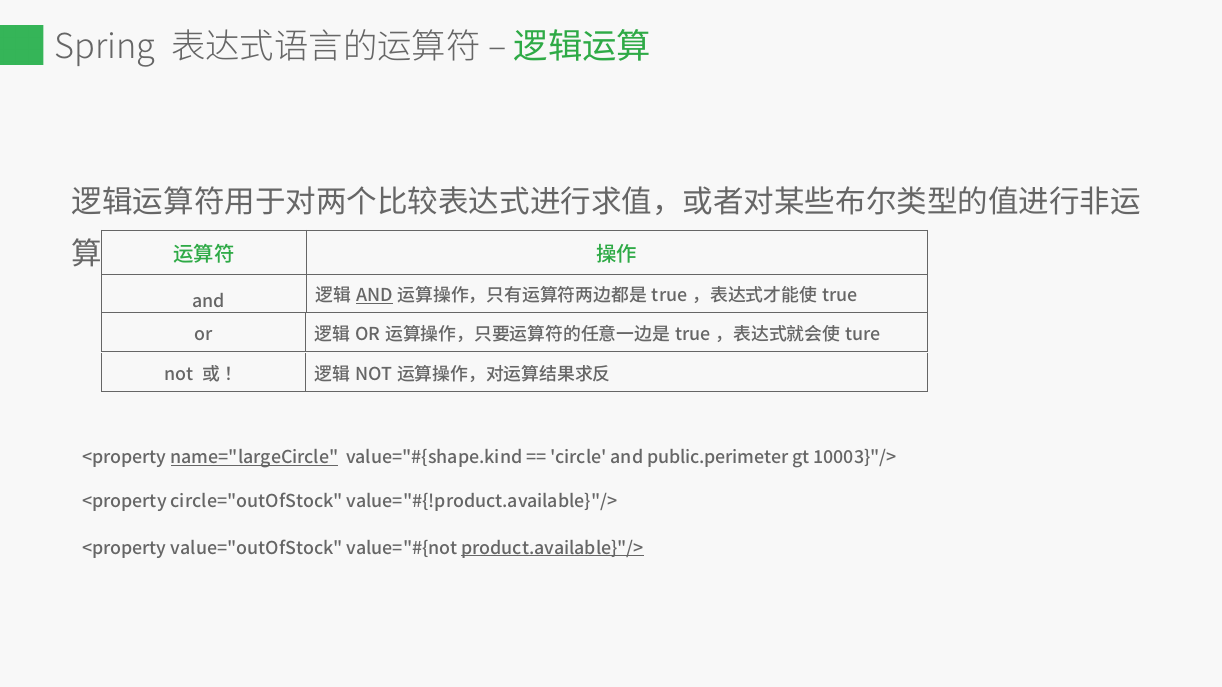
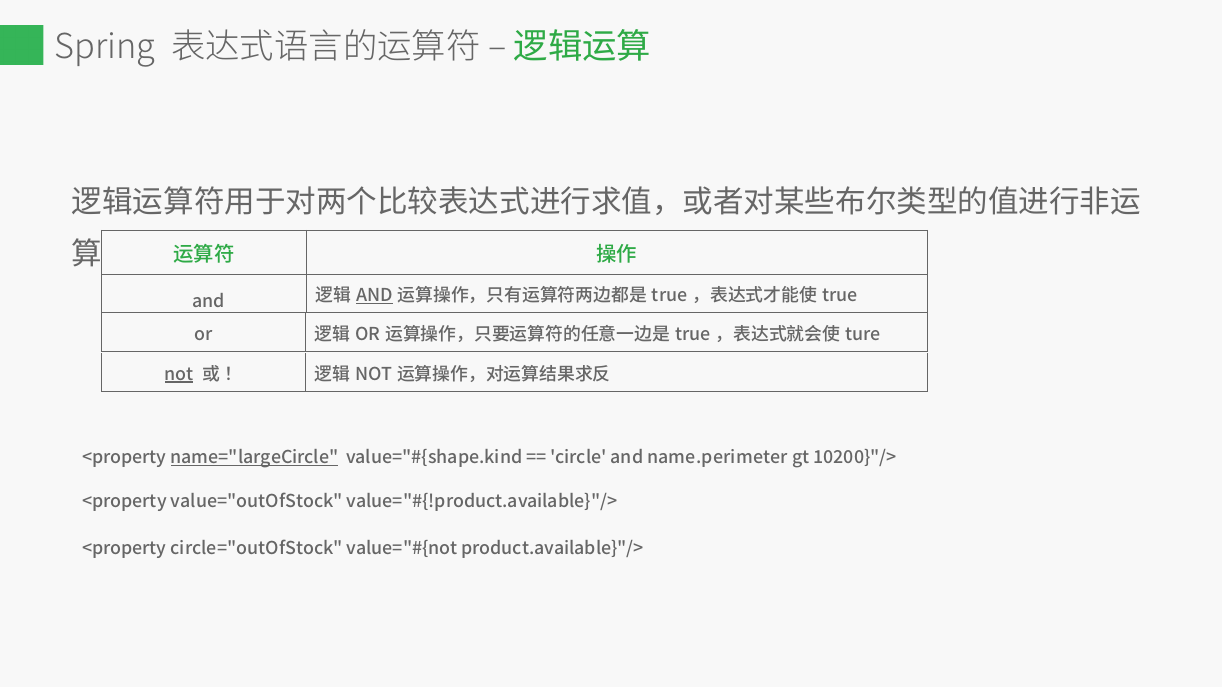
not at (179, 375) underline: none -> present
public.perimeter: public.perimeter -> name.perimeter
10003}"/>: 10003}"/> -> 10200}"/>
circle="outOfStock: circle="outOfStock -> value="outOfStock
value="outOfStock: value="outOfStock -> circle="outOfStock
product.available}"/> underline: present -> none
